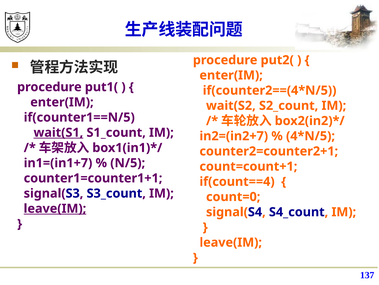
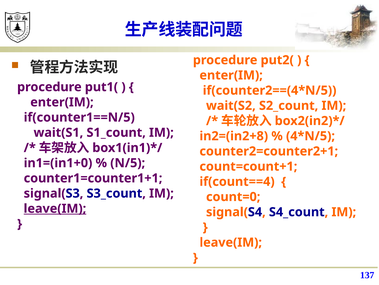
wait(S1 underline: present -> none
in2=(in2+7: in2=(in2+7 -> in2=(in2+8
in1=(in1+7: in1=(in1+7 -> in1=(in1+0
